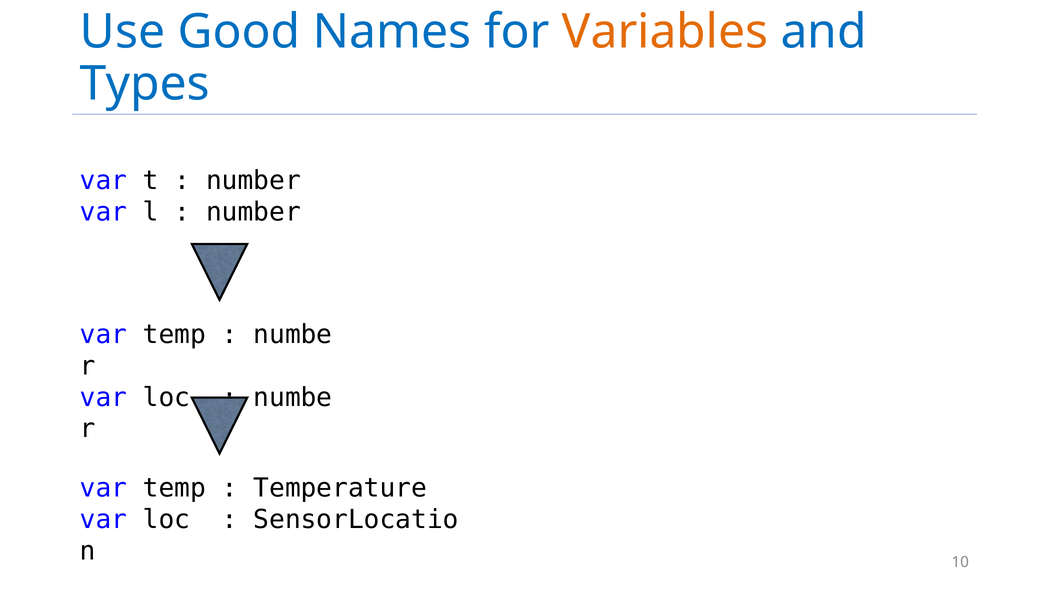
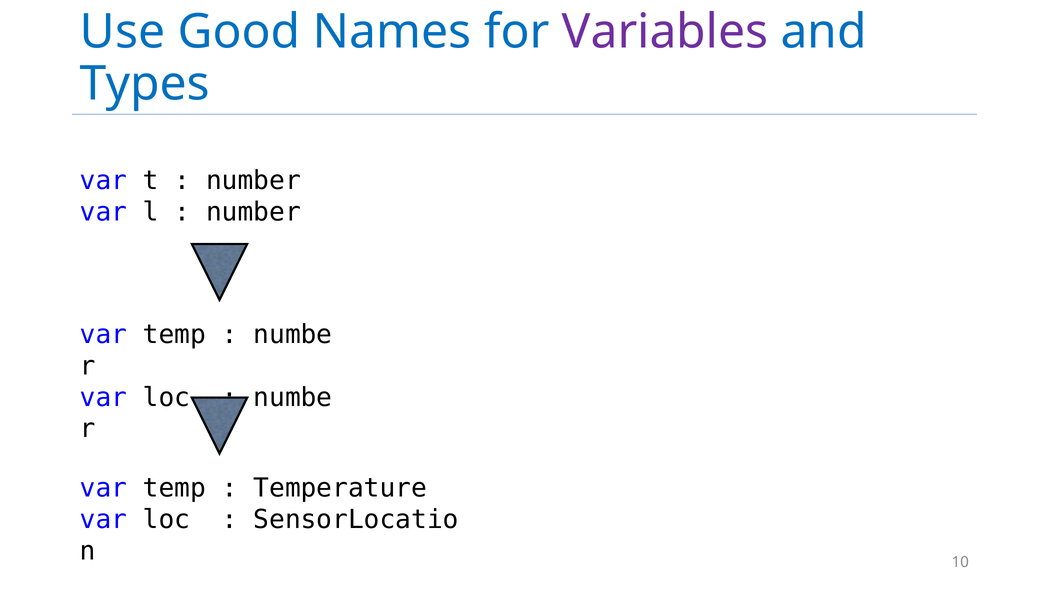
Variables colour: orange -> purple
